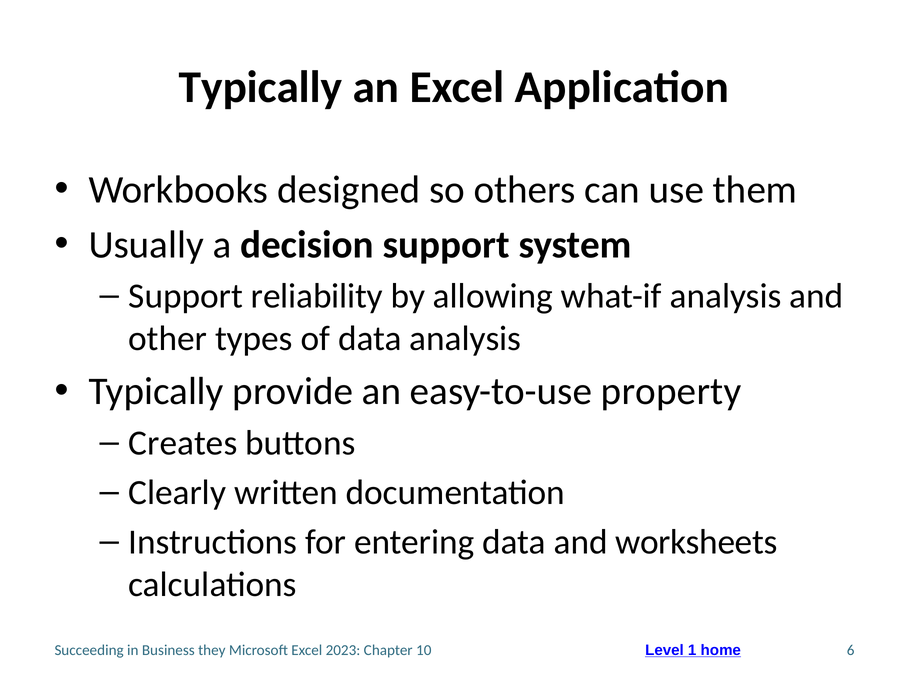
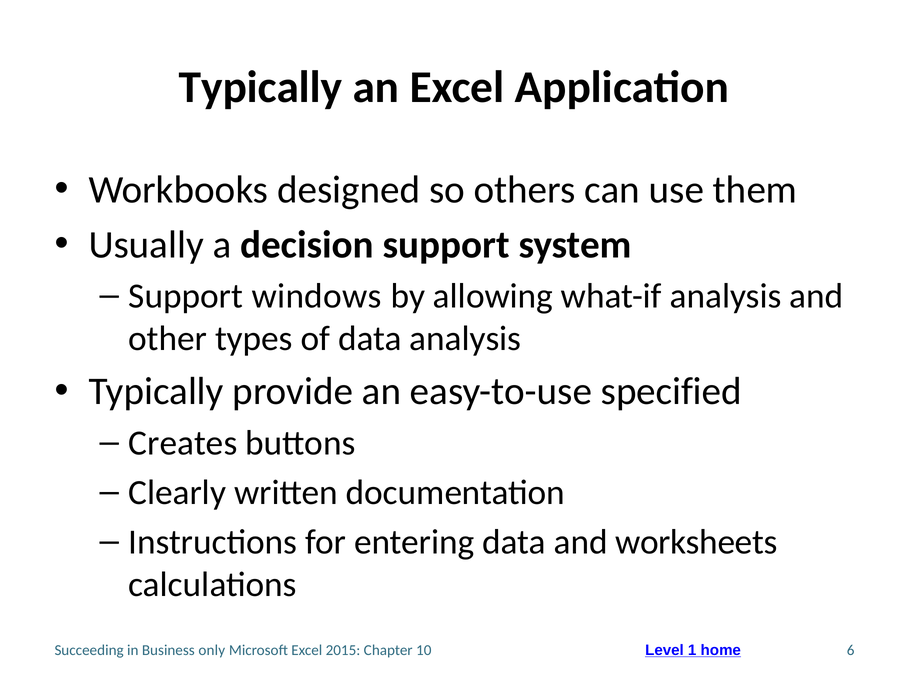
reliability: reliability -> windows
property: property -> specified
they: they -> only
2023: 2023 -> 2015
